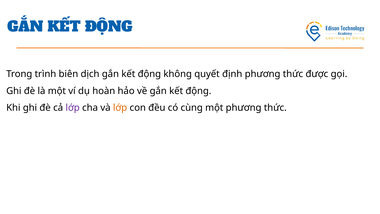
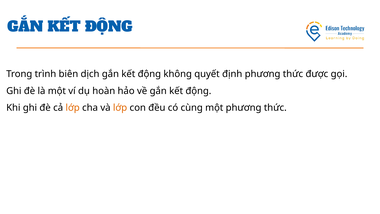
lớp at (73, 108) colour: purple -> orange
